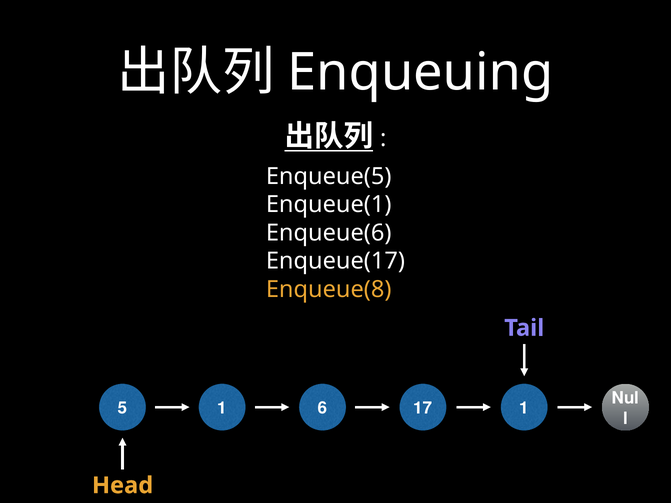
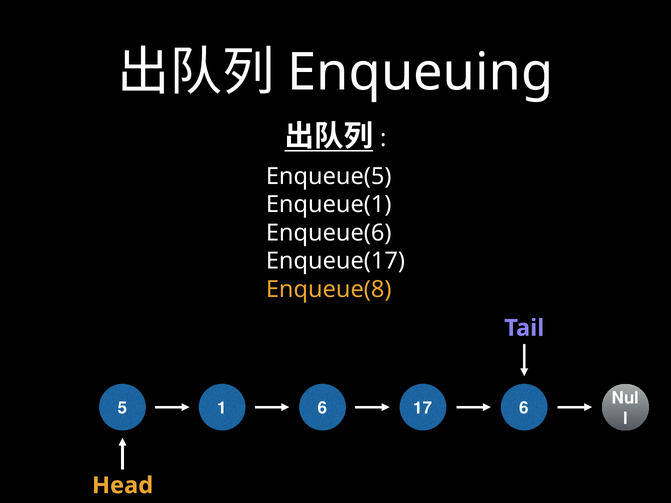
1 at (524, 409): 1 -> 6
